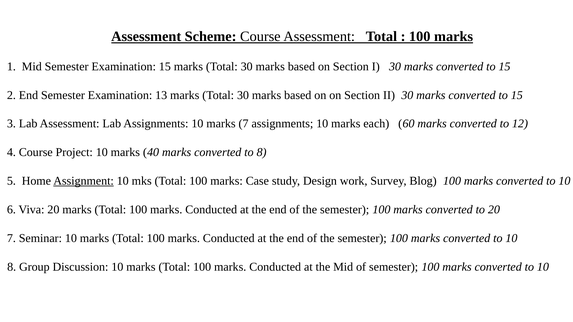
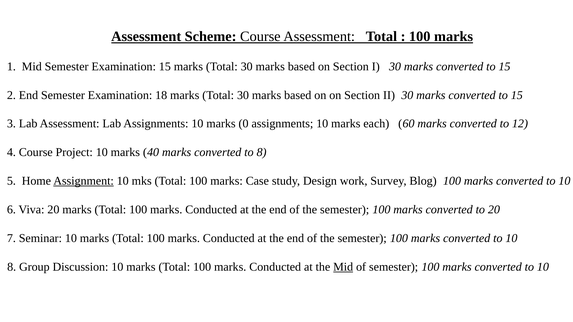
13: 13 -> 18
marks 7: 7 -> 0
Mid at (343, 267) underline: none -> present
